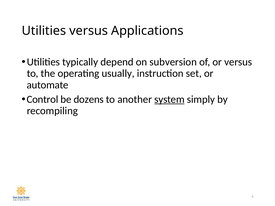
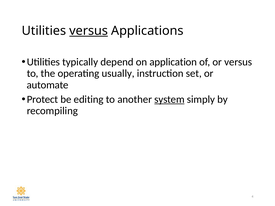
versus at (89, 31) underline: none -> present
subversion: subversion -> application
Control: Control -> Protect
dozens: dozens -> editing
